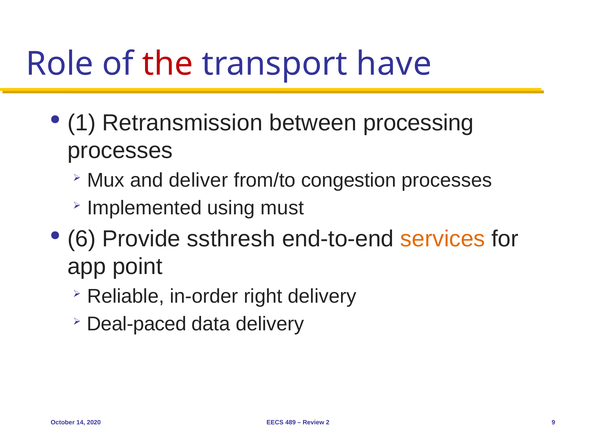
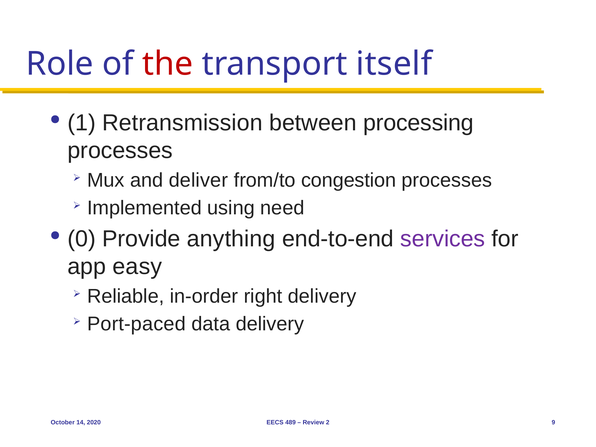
have: have -> itself
must: must -> need
6: 6 -> 0
ssthresh: ssthresh -> anything
services colour: orange -> purple
point: point -> easy
Deal-paced: Deal-paced -> Port-paced
